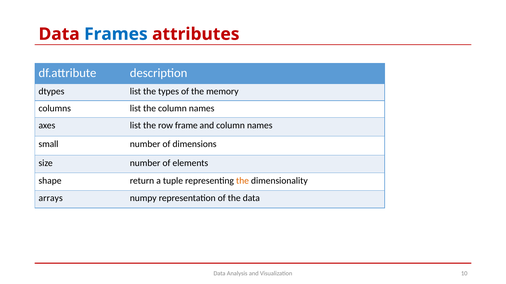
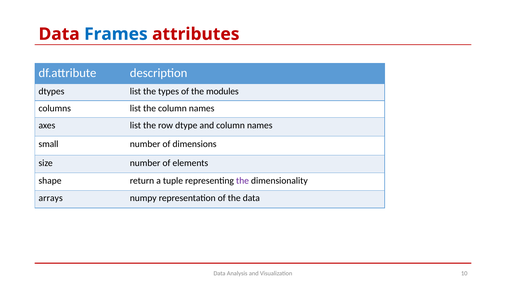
memory: memory -> modules
frame: frame -> dtype
the at (243, 181) colour: orange -> purple
